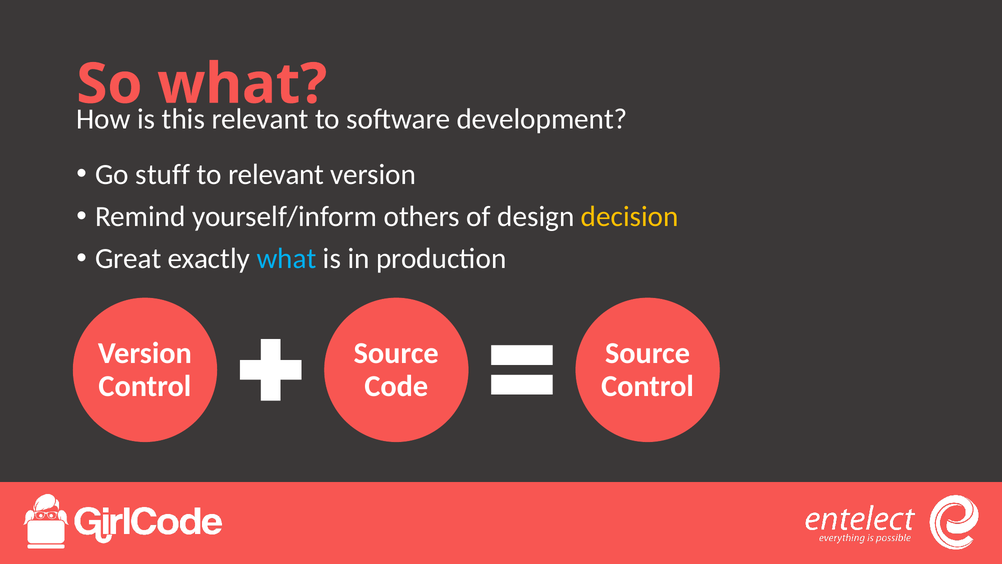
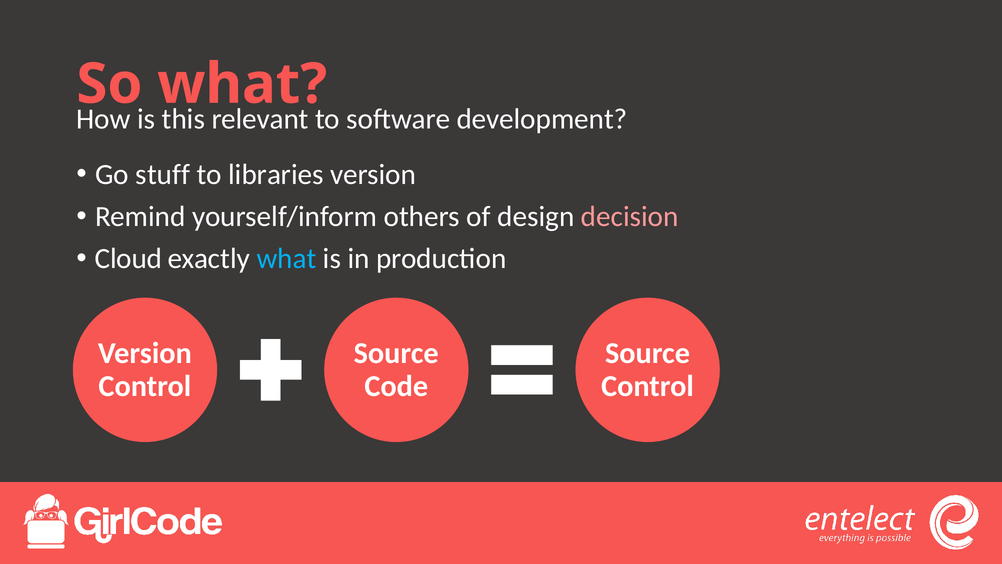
to relevant: relevant -> libraries
decision colour: yellow -> pink
Great: Great -> Cloud
